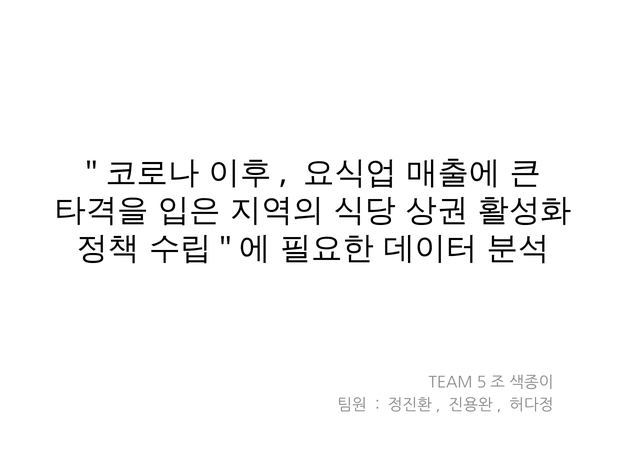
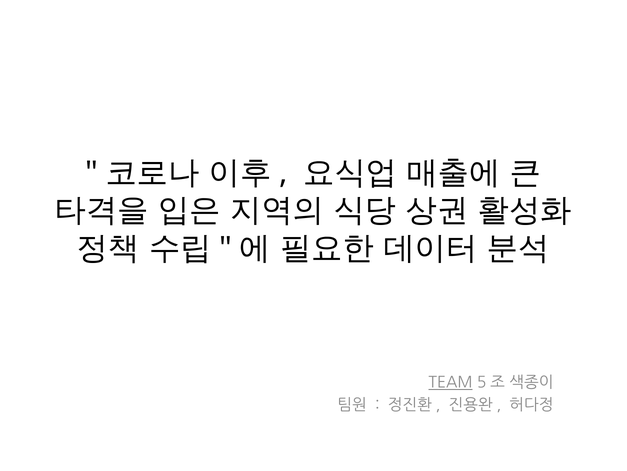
TEAM underline: none -> present
